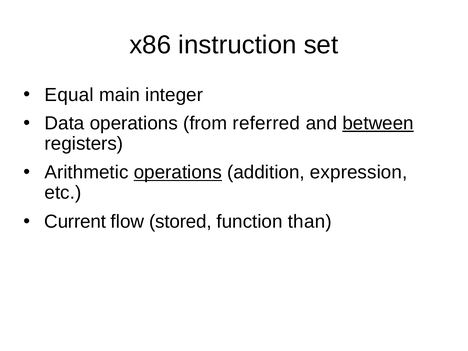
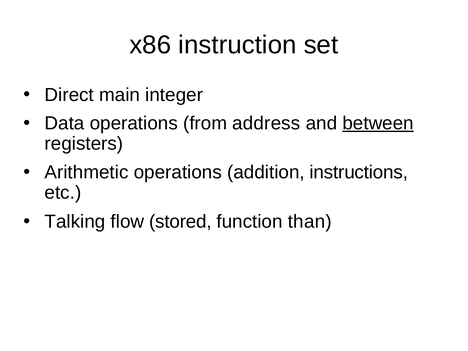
Equal: Equal -> Direct
referred: referred -> address
operations at (178, 172) underline: present -> none
expression: expression -> instructions
Current: Current -> Talking
